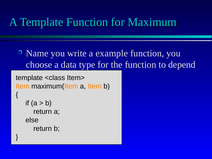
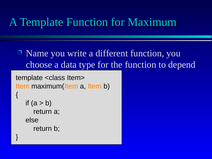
example: example -> different
